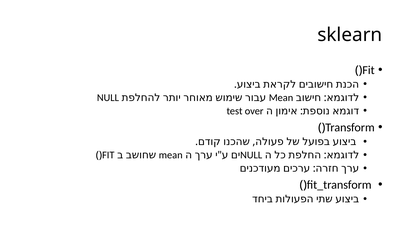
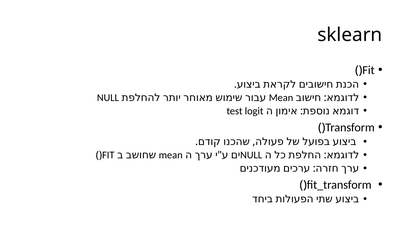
over: over -> logit
